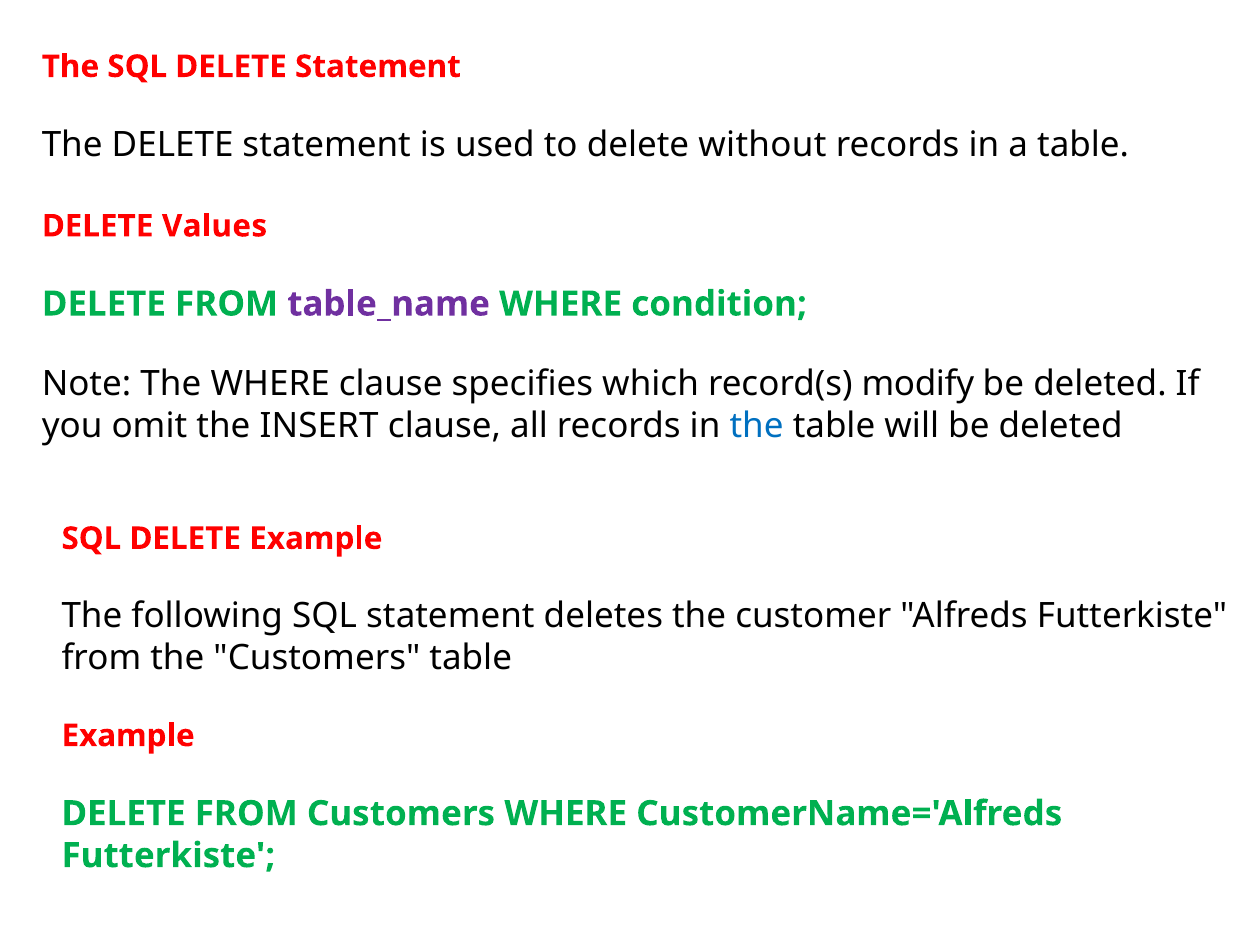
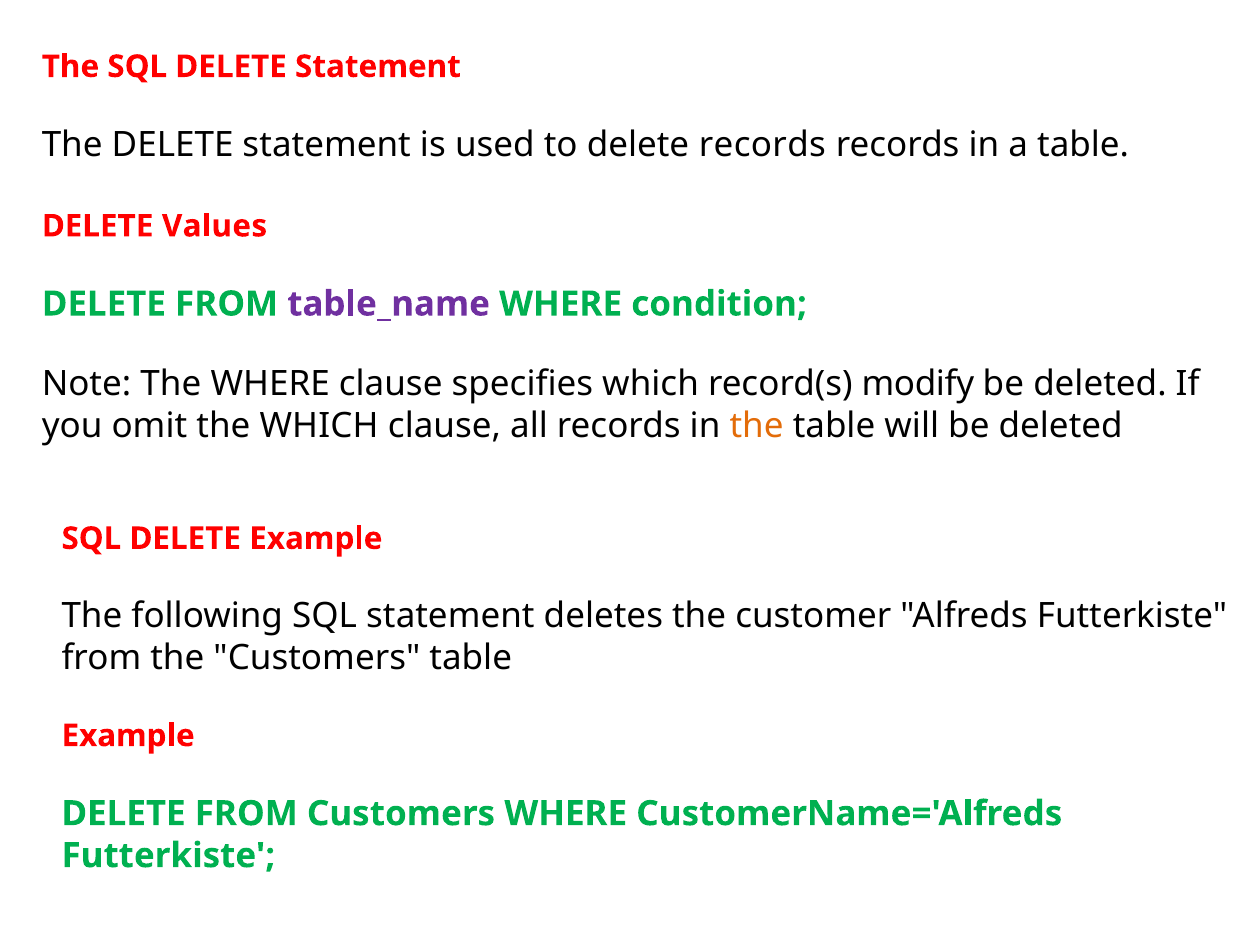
delete without: without -> records
the INSERT: INSERT -> WHICH
the at (757, 426) colour: blue -> orange
